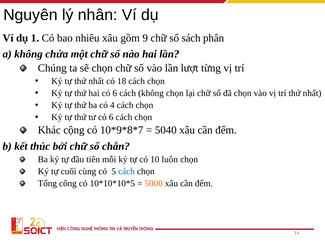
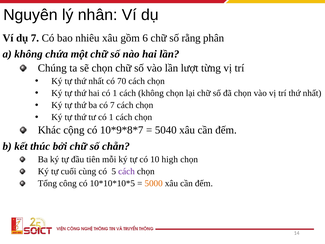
dụ 1: 1 -> 7
9: 9 -> 6
sách: sách -> rằng
18: 18 -> 70
hai có 6: 6 -> 1
có 4: 4 -> 7
tư có 6: 6 -> 1
luôn: luôn -> high
cách at (127, 171) colour: blue -> purple
